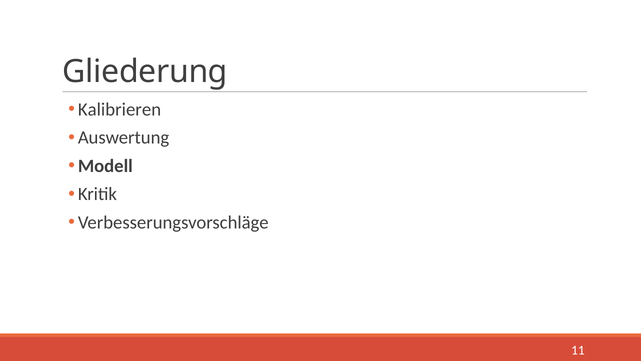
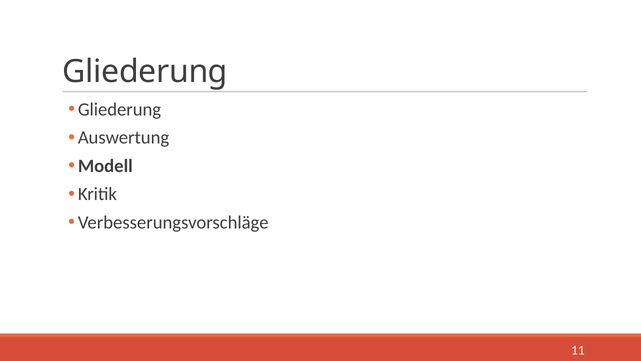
Kalibrieren at (119, 109): Kalibrieren -> Gliederung
